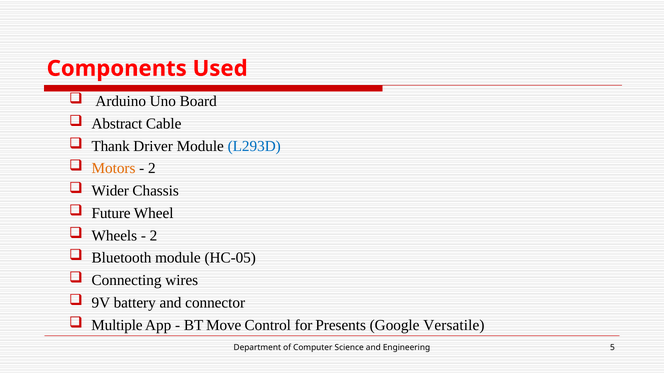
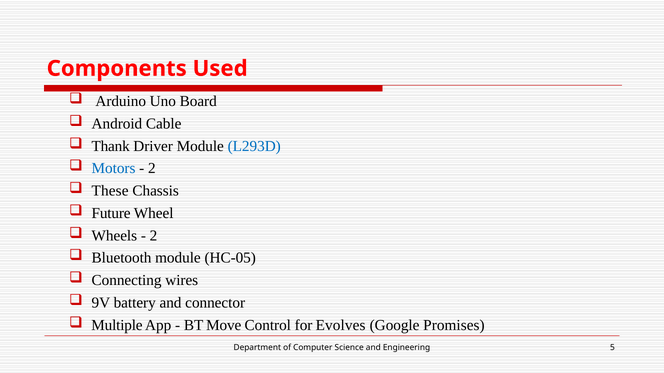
Abstract: Abstract -> Android
Motors colour: orange -> blue
Wider: Wider -> These
Presents: Presents -> Evolves
Versatile: Versatile -> Promises
